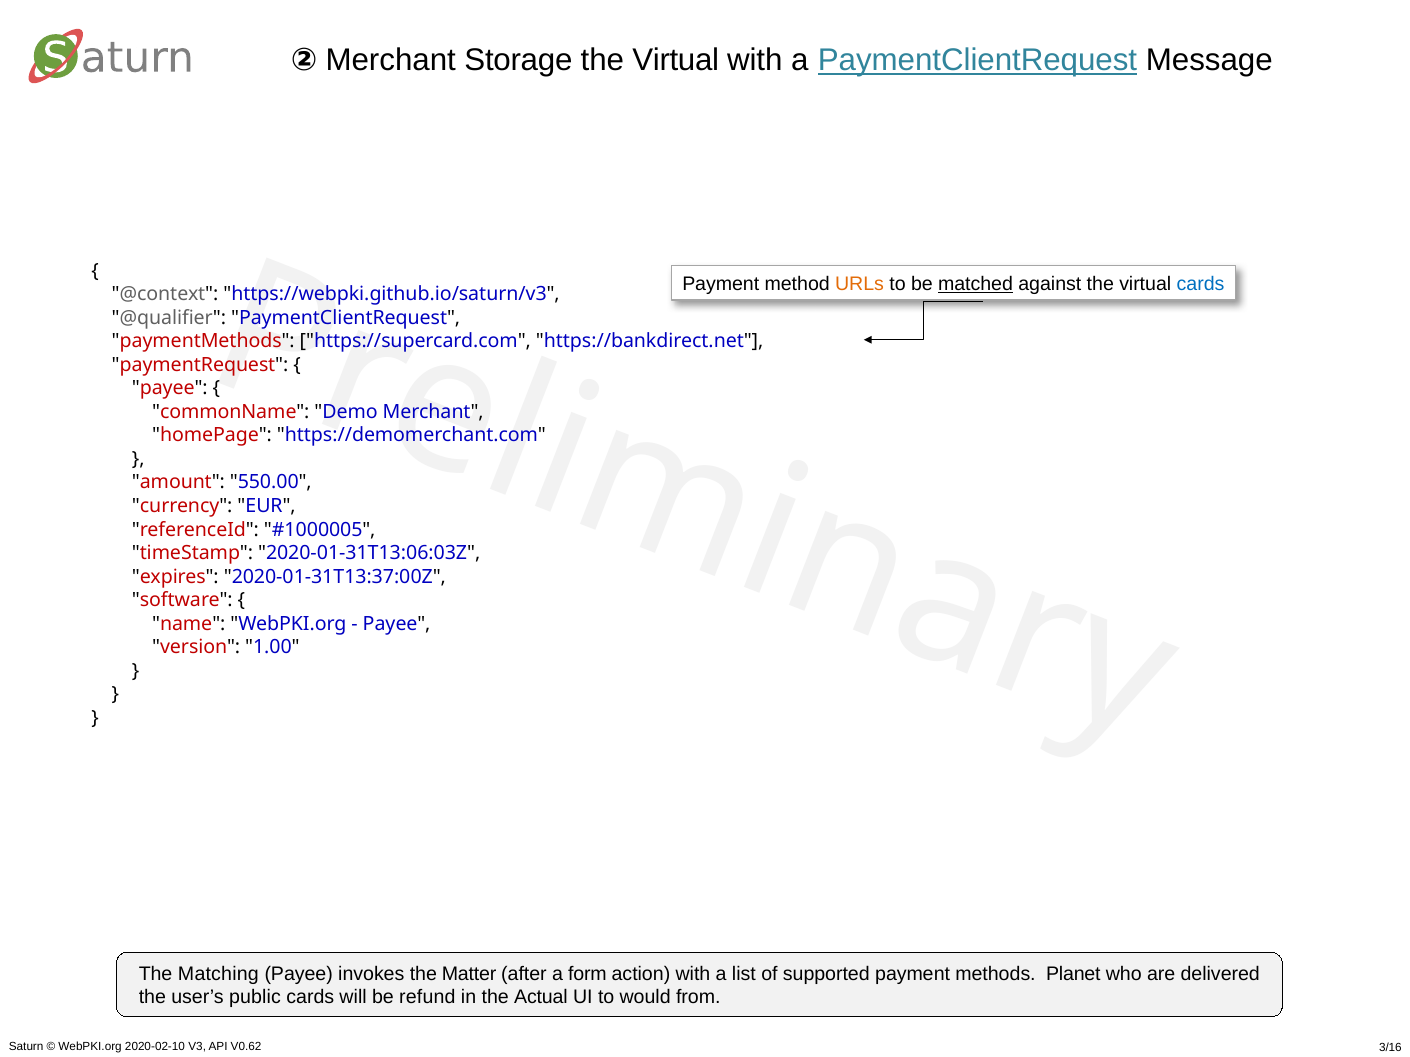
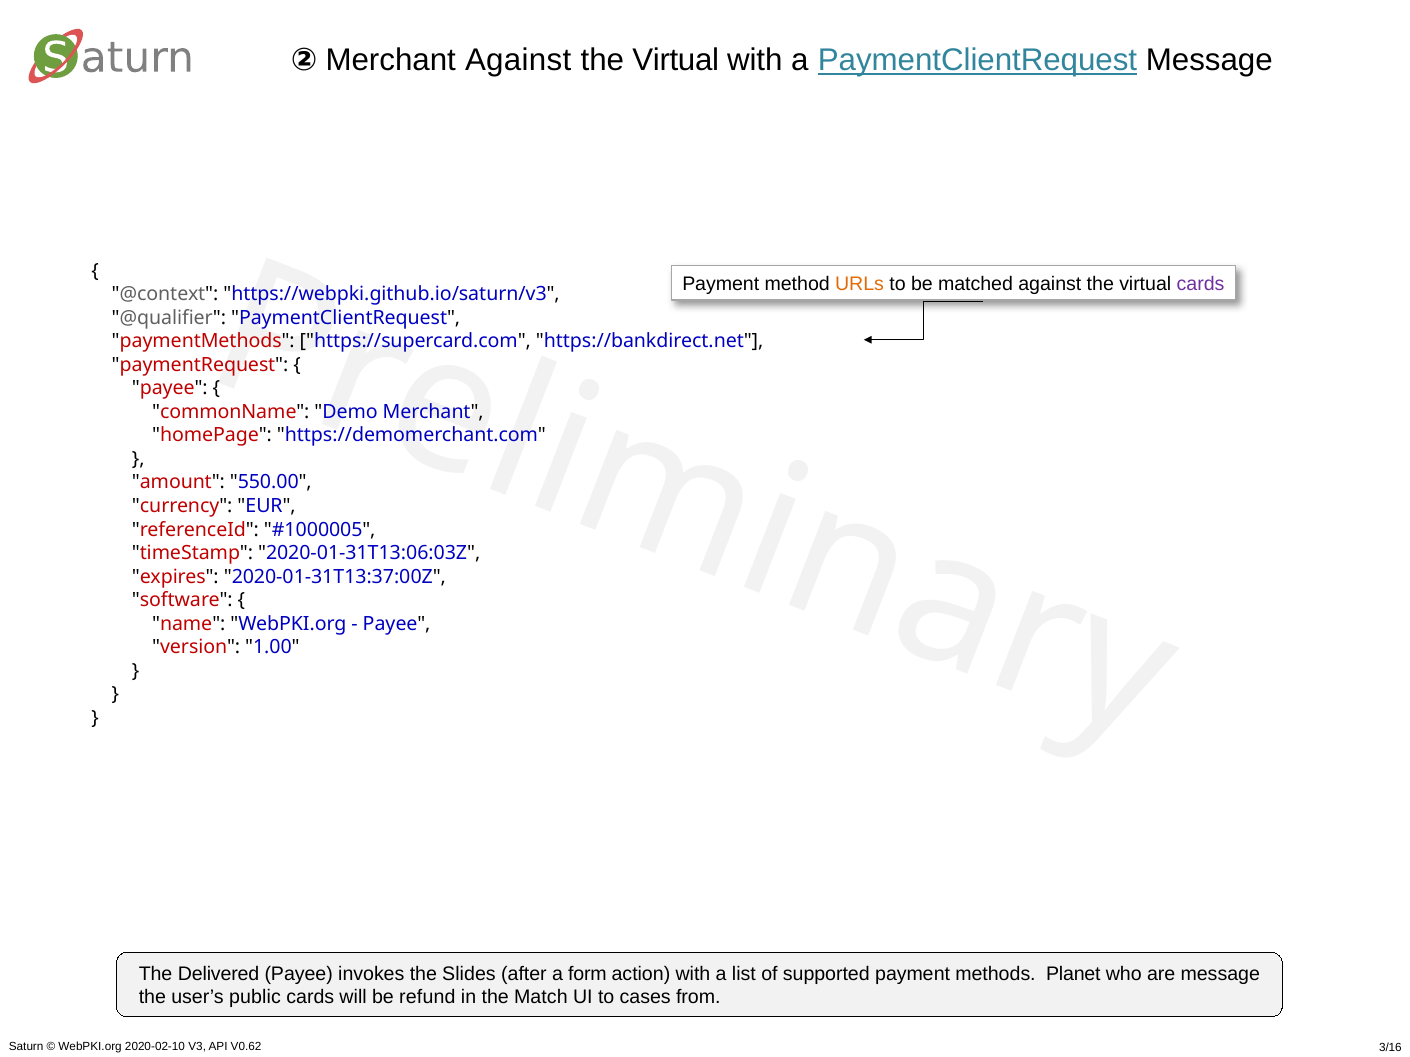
Merchant Storage: Storage -> Against
matched underline: present -> none
cards at (1201, 284) colour: blue -> purple
Matching: Matching -> Delivered
Matter: Matter -> Slides
are delivered: delivered -> message
Actual: Actual -> Match
would: would -> cases
